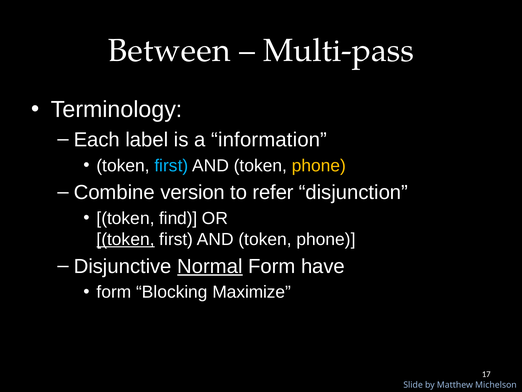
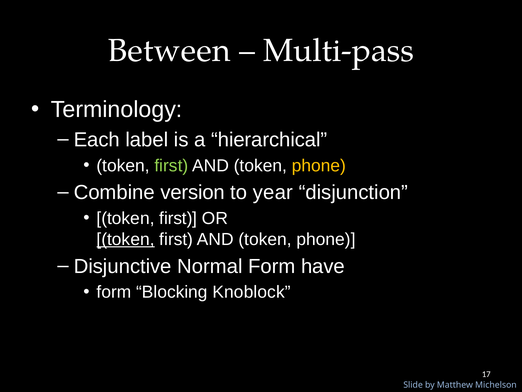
information: information -> hierarchical
first at (171, 165) colour: light blue -> light green
refer: refer -> year
find at (178, 218): find -> first
Normal underline: present -> none
Maximize: Maximize -> Knoblock
